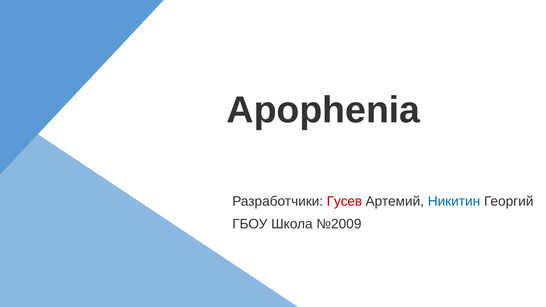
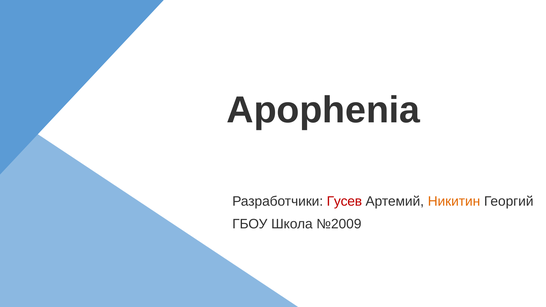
Никитин colour: blue -> orange
